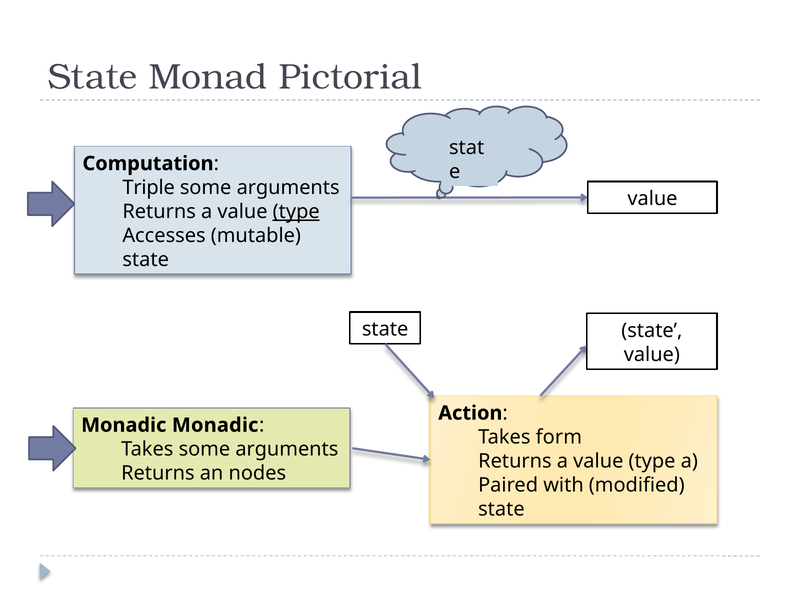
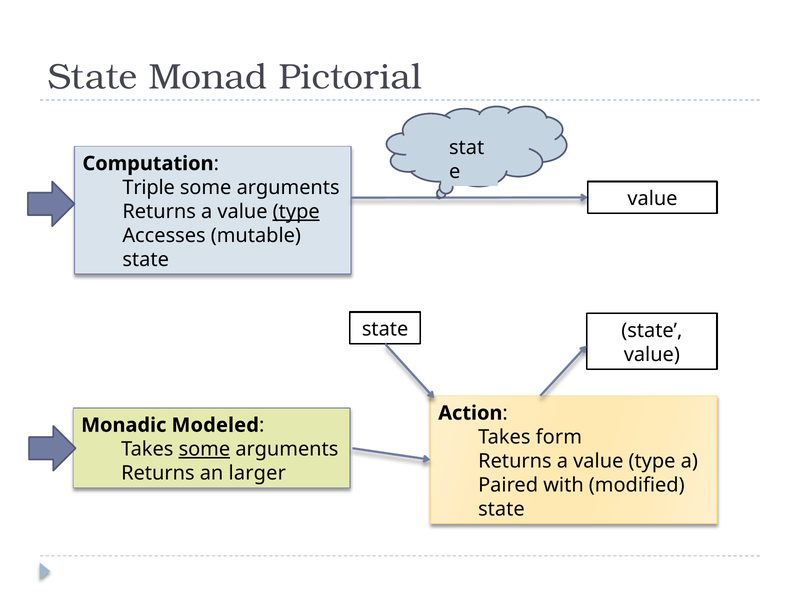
Monadic Monadic: Monadic -> Modeled
some at (204, 449) underline: none -> present
nodes: nodes -> larger
